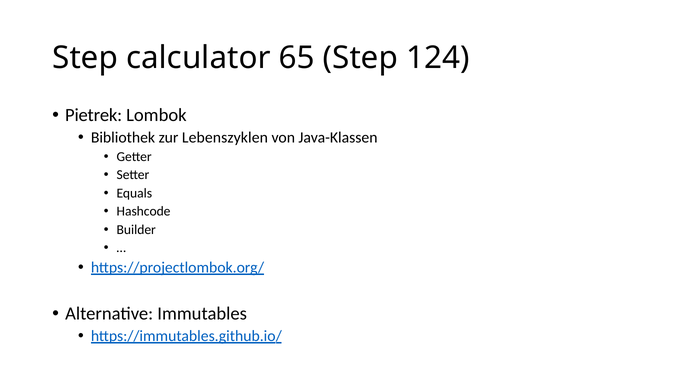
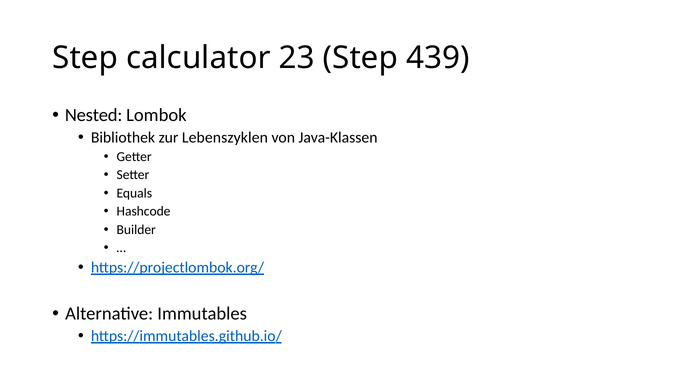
65: 65 -> 23
124: 124 -> 439
Pietrek: Pietrek -> Nested
